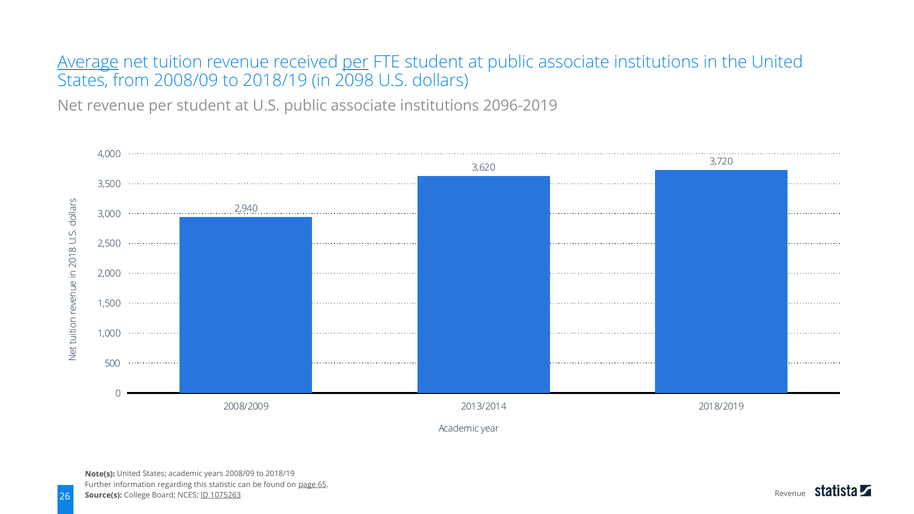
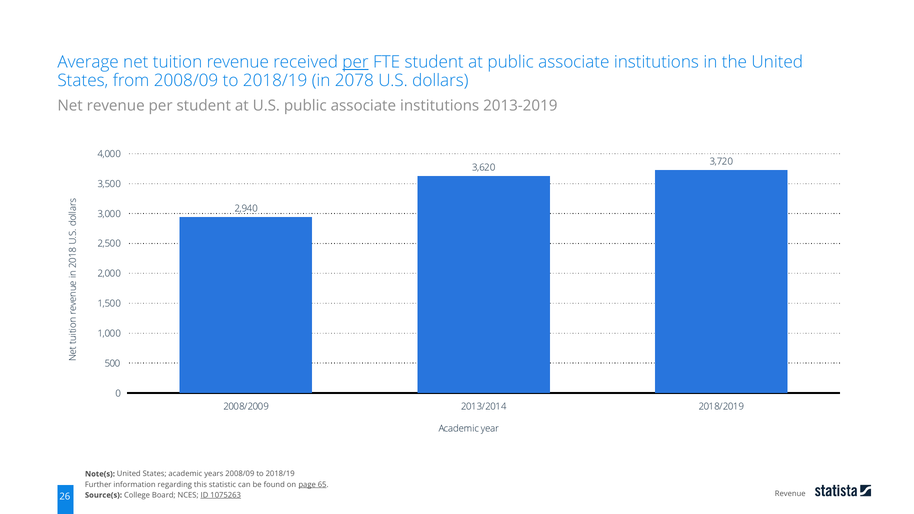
Average underline: present -> none
2098: 2098 -> 2078
2096-2019: 2096-2019 -> 2013-2019
